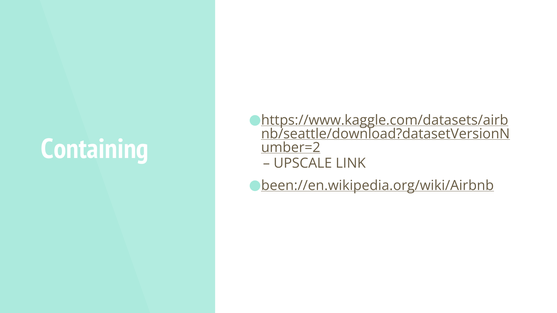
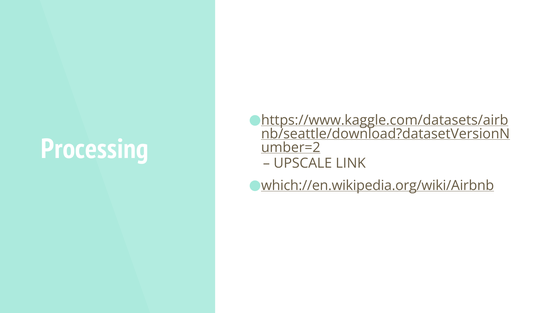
Containing: Containing -> Processing
been://en.wikipedia.org/wiki/Airbnb: been://en.wikipedia.org/wiki/Airbnb -> which://en.wikipedia.org/wiki/Airbnb
